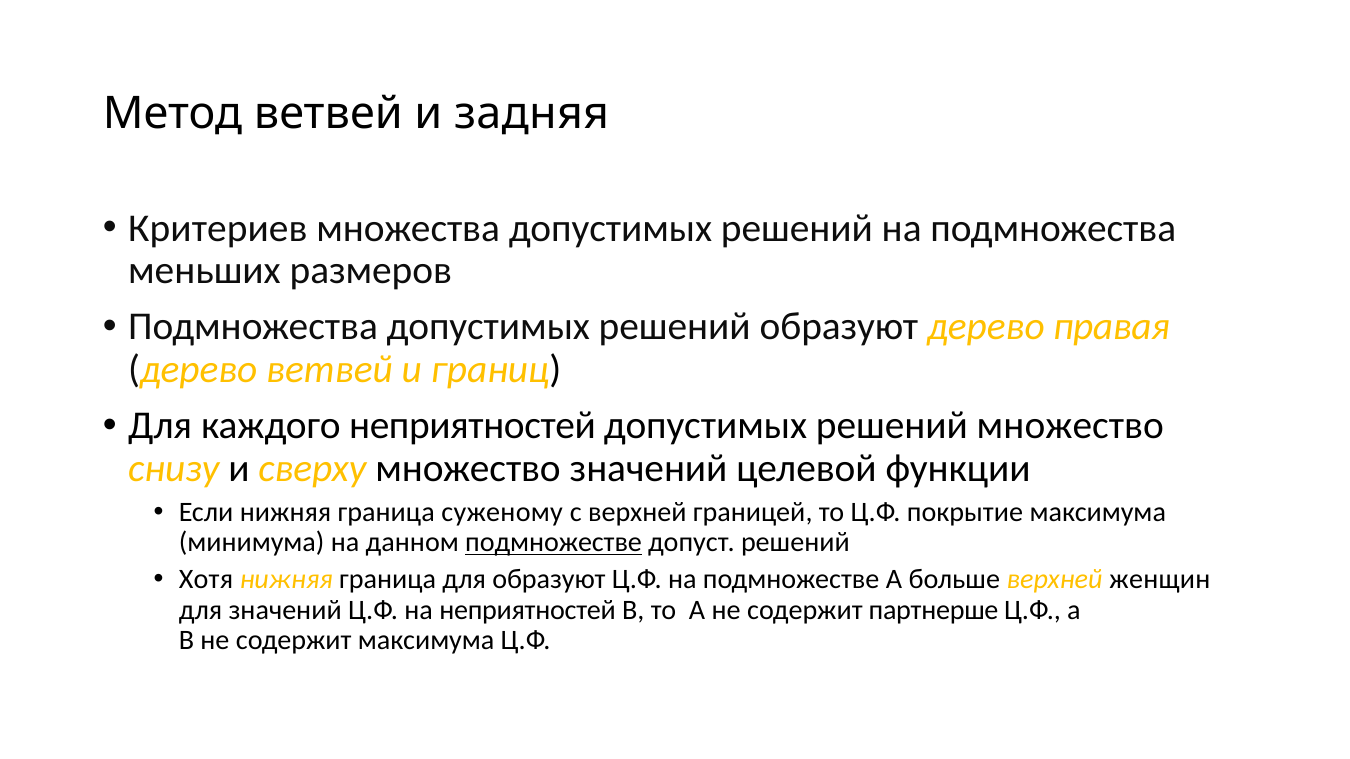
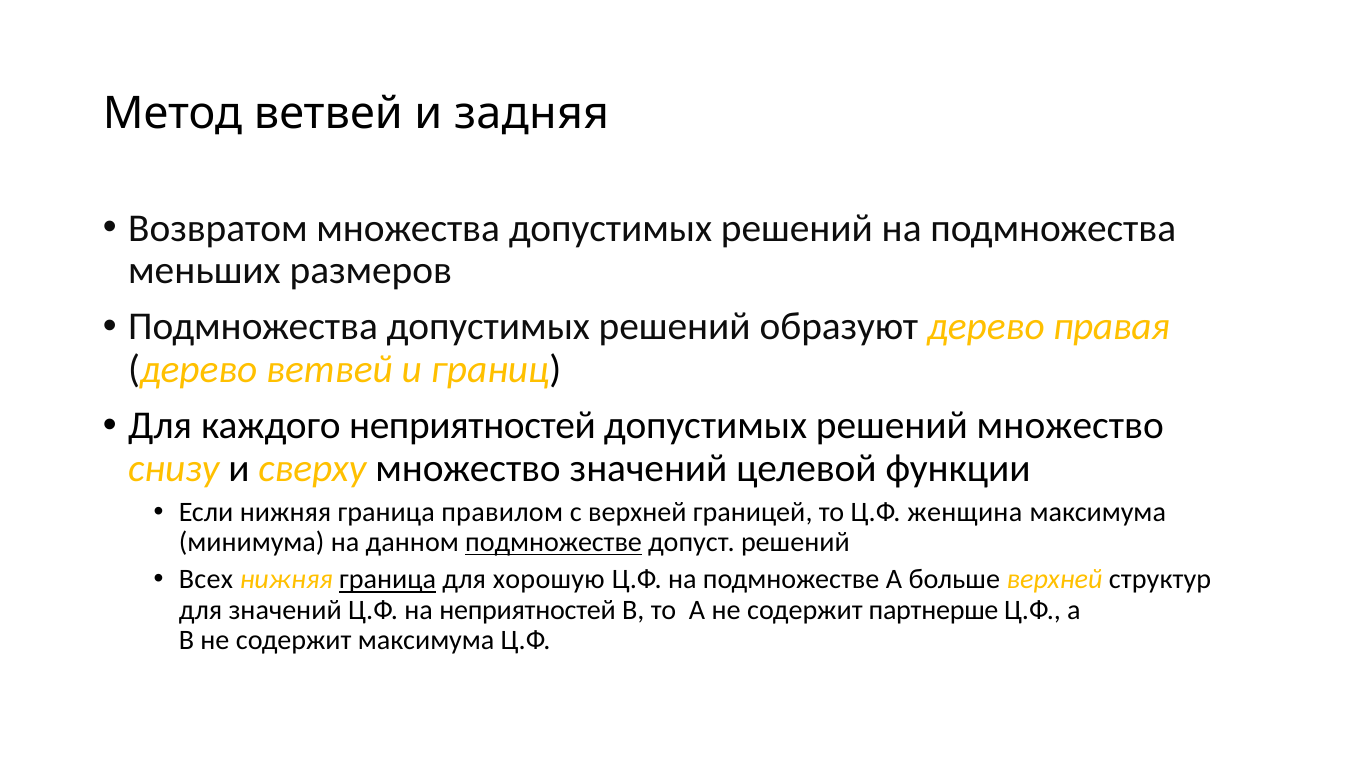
Критериев: Критериев -> Возвратом
суженому: суженому -> правилом
покрытие: покрытие -> женщина
Хотя: Хотя -> Всех
граница at (388, 580) underline: none -> present
для образуют: образуют -> хорошую
женщин: женщин -> структур
